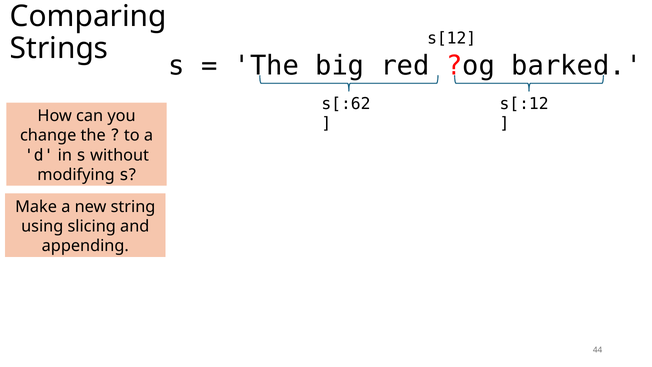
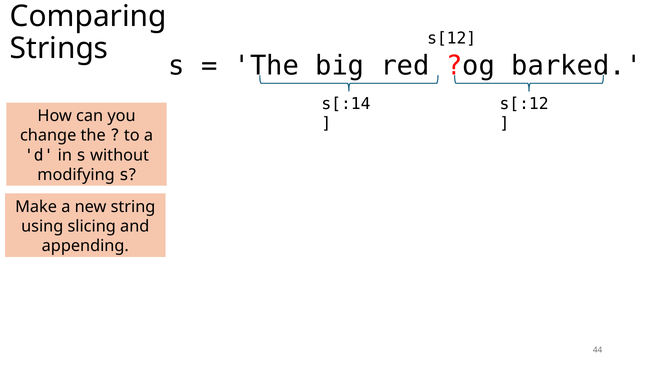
s[:62: s[:62 -> s[:14
